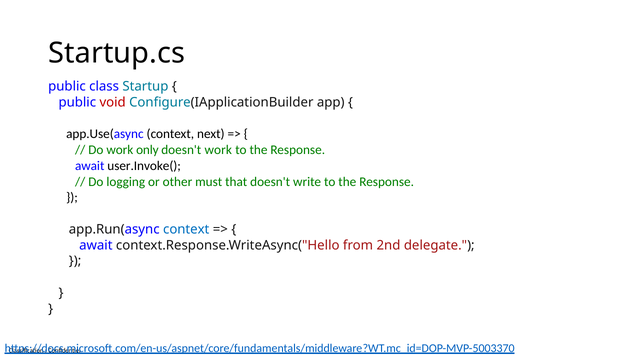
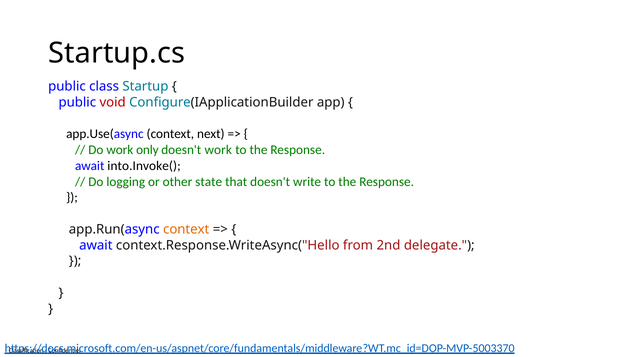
user.Invoke(: user.Invoke( -> into.Invoke(
must: must -> state
context at (186, 229) colour: blue -> orange
